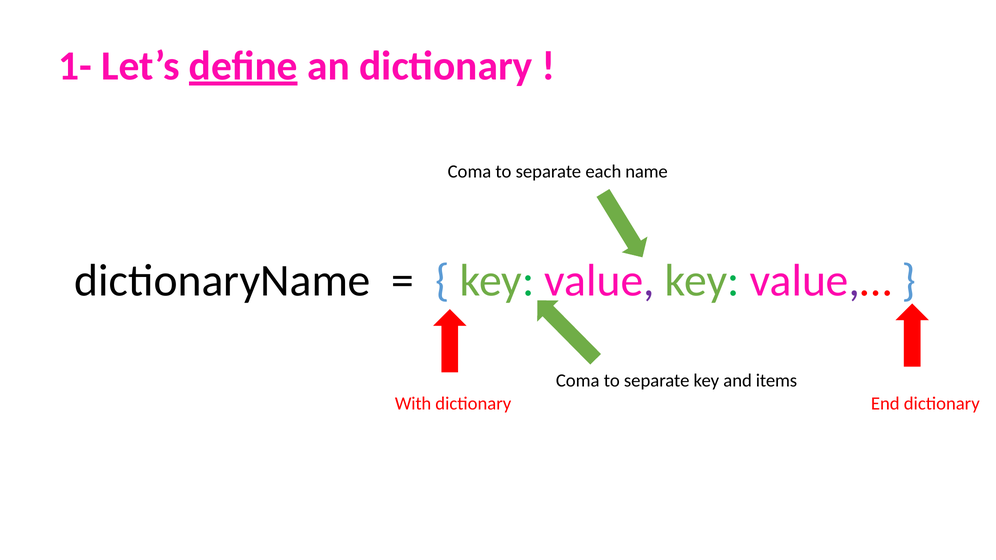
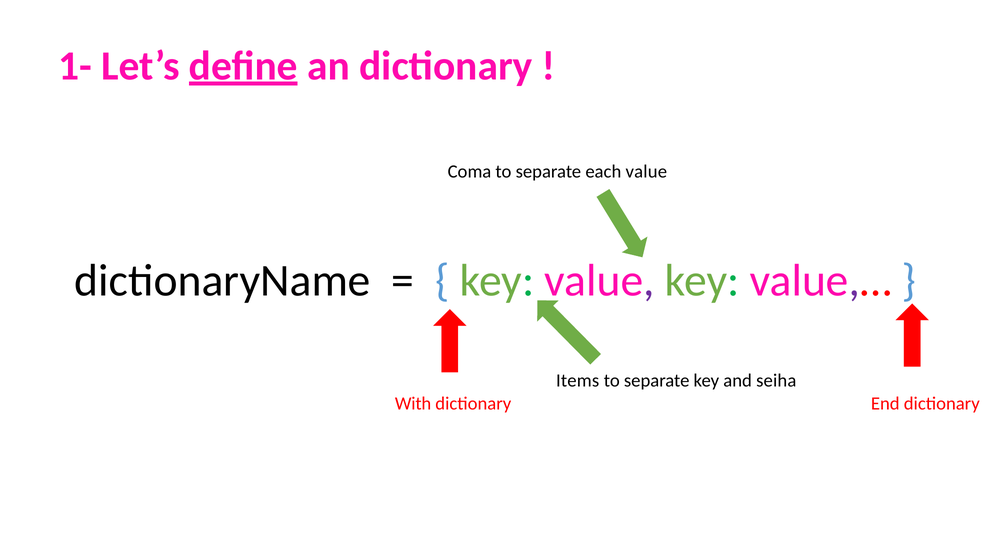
each name: name -> value
Coma at (578, 381): Coma -> Items
items: items -> seiha
